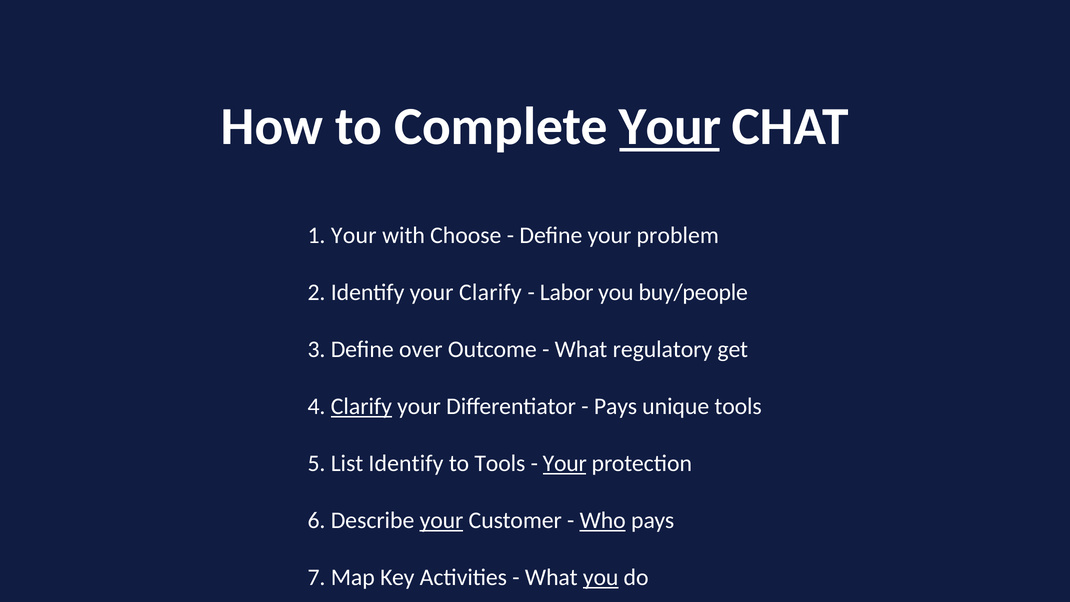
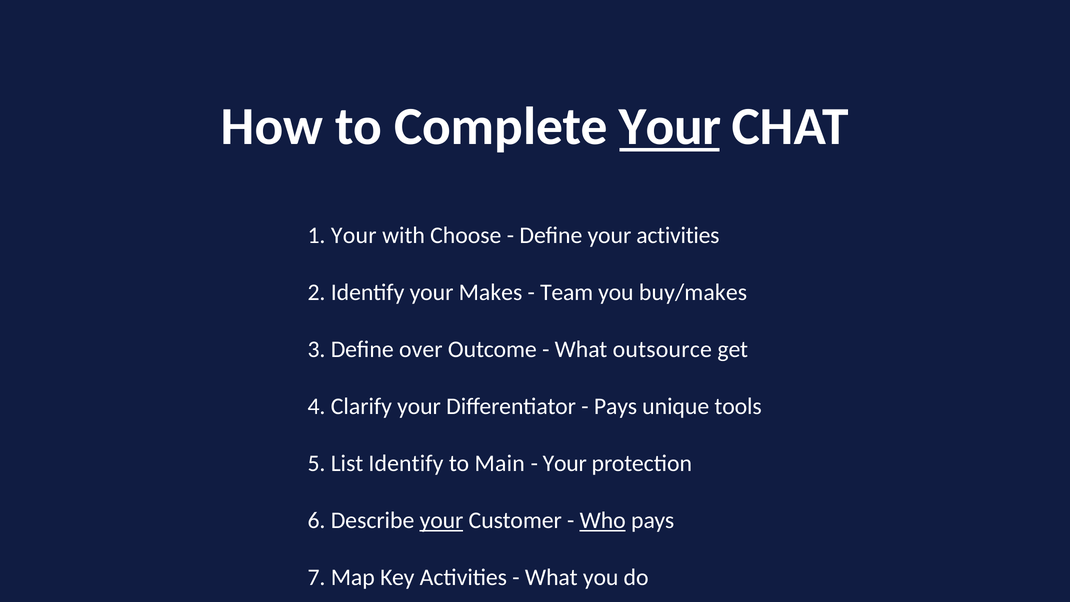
your problem: problem -> activities
your Clarify: Clarify -> Makes
Labor: Labor -> Team
buy/people: buy/people -> buy/makes
regulatory: regulatory -> outsource
Clarify at (361, 406) underline: present -> none
to Tools: Tools -> Main
Your at (565, 463) underline: present -> none
you at (601, 577) underline: present -> none
